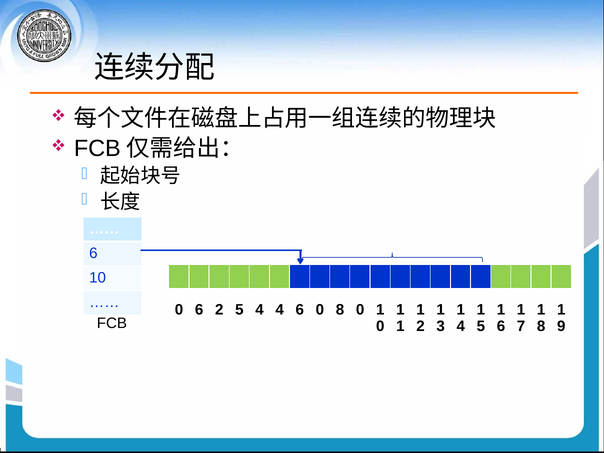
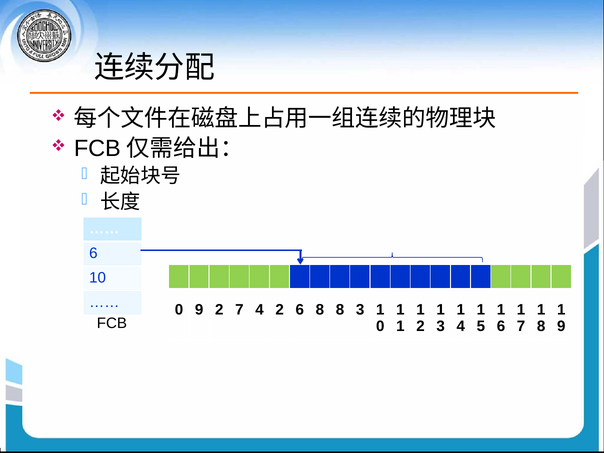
0 6: 6 -> 9
2 5: 5 -> 7
4 4: 4 -> 2
6 0: 0 -> 8
8 0: 0 -> 3
